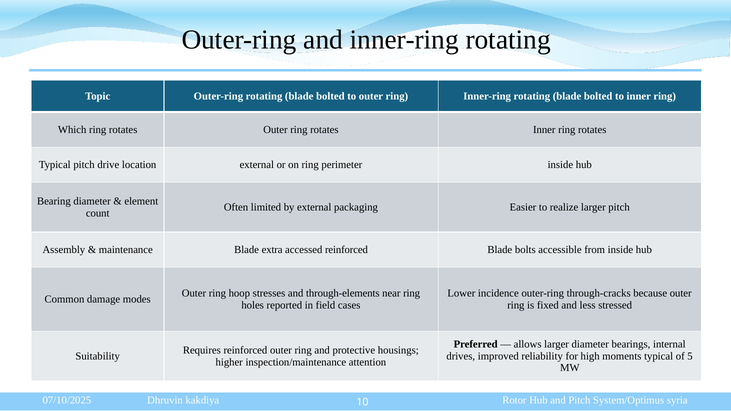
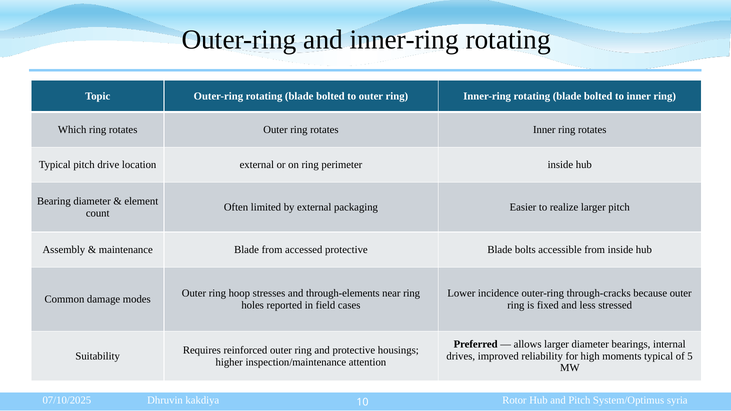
Blade extra: extra -> from
accessed reinforced: reinforced -> protective
